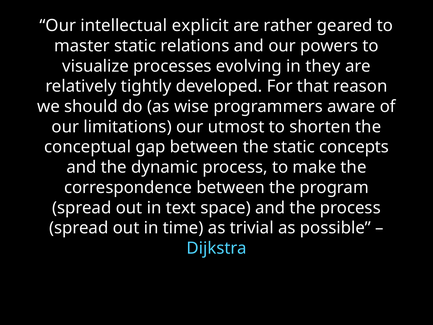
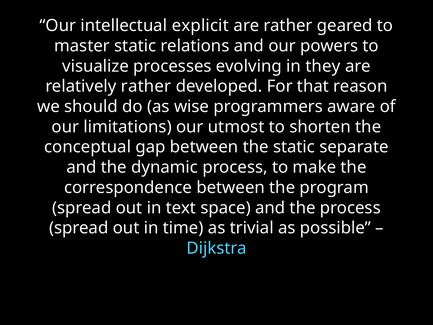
relatively tightly: tightly -> rather
concepts: concepts -> separate
